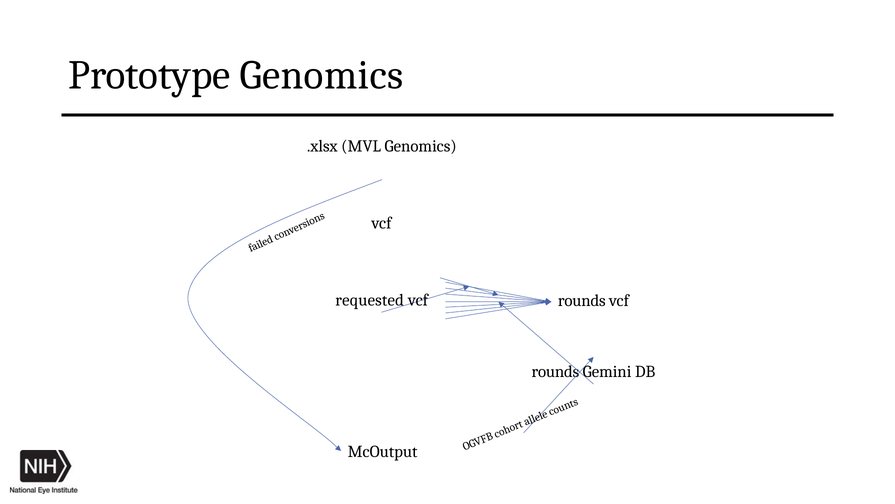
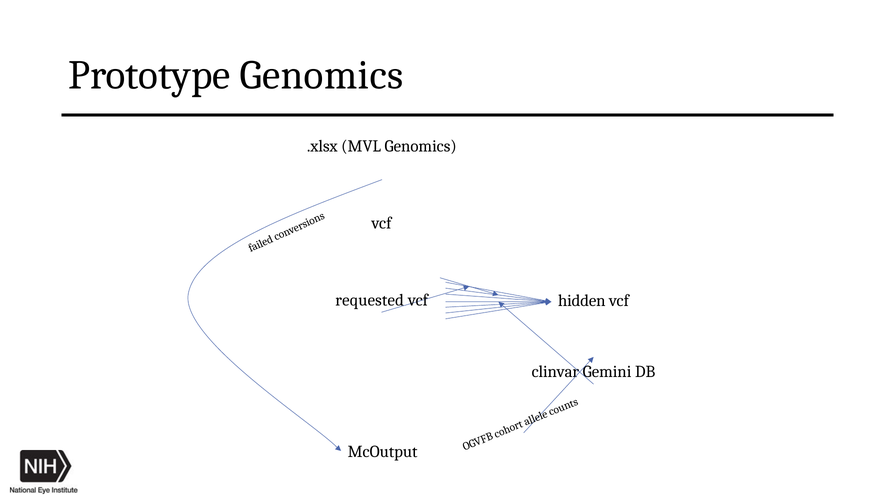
rounds at (582, 300): rounds -> hidden
rounds at (555, 371): rounds -> clinvar
